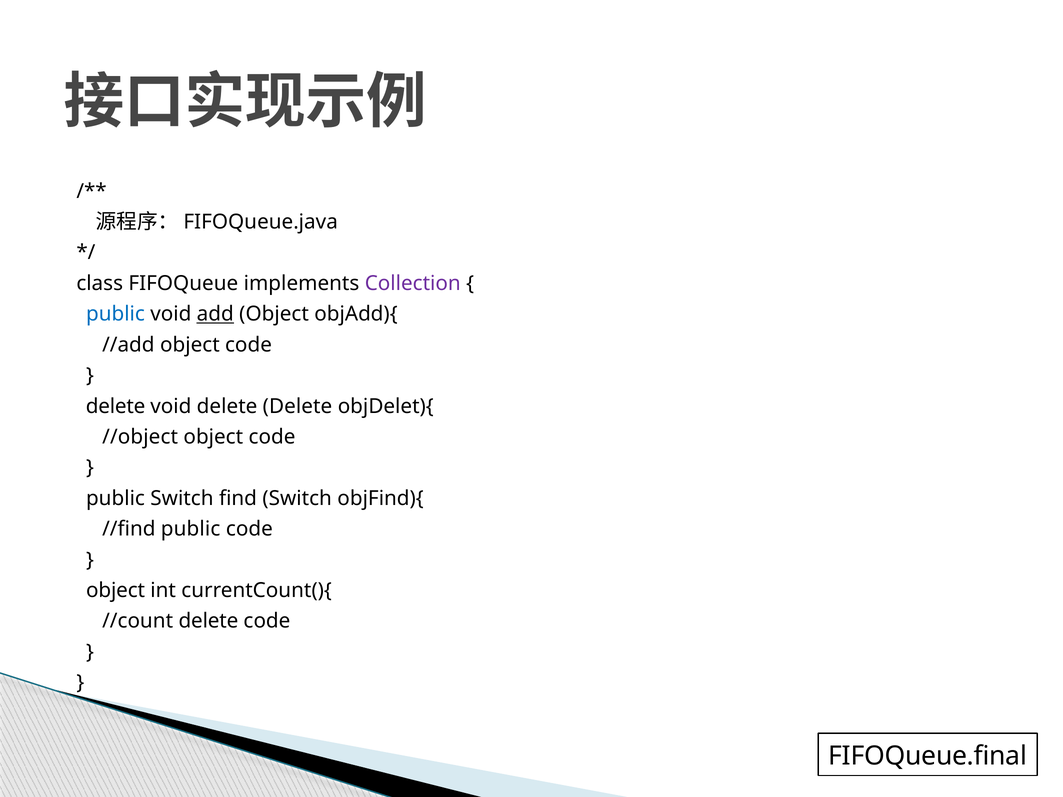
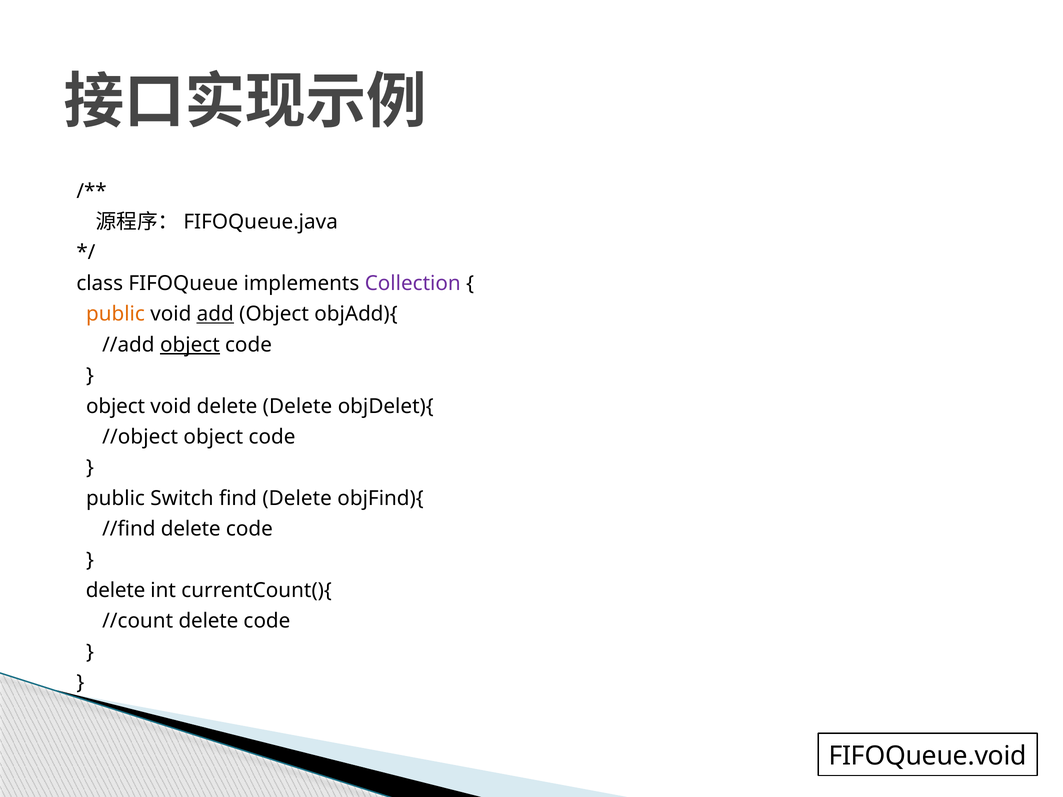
public at (115, 314) colour: blue -> orange
object at (190, 345) underline: none -> present
delete at (116, 406): delete -> object
find Switch: Switch -> Delete
//find public: public -> delete
object at (116, 591): object -> delete
FIFOQueue.final: FIFOQueue.final -> FIFOQueue.void
